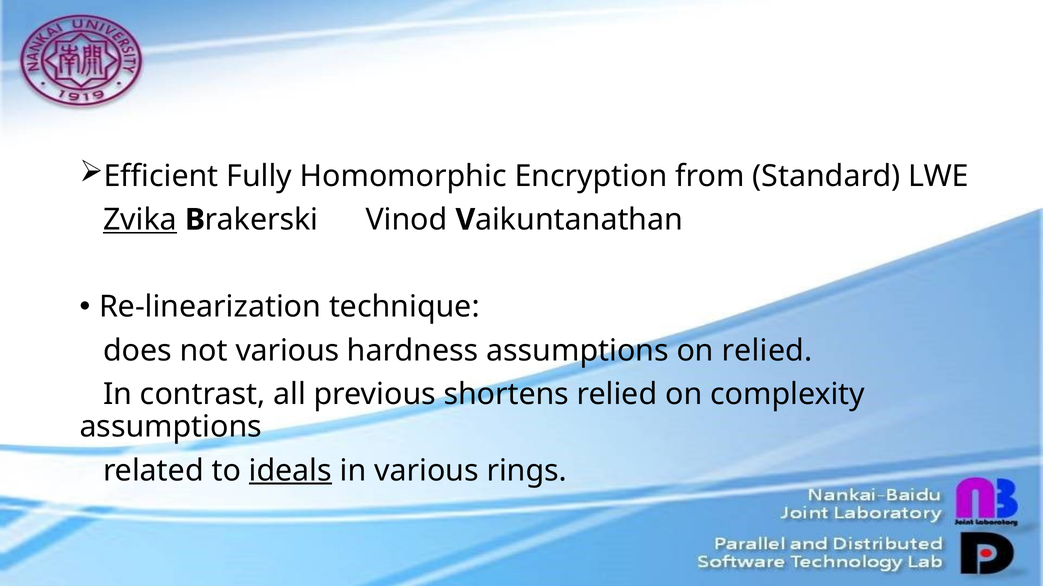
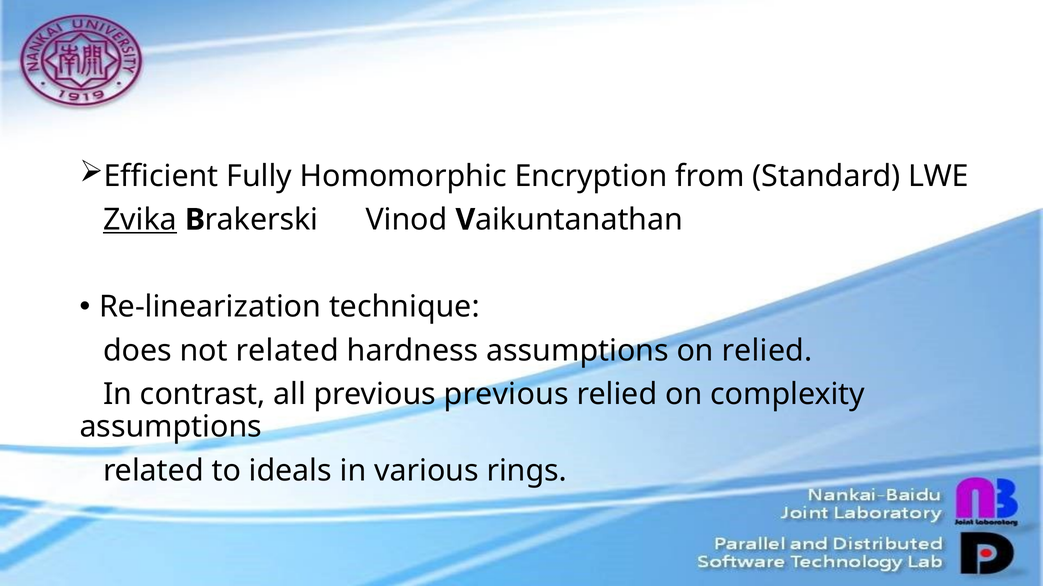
not various: various -> related
previous shortens: shortens -> previous
ideals underline: present -> none
